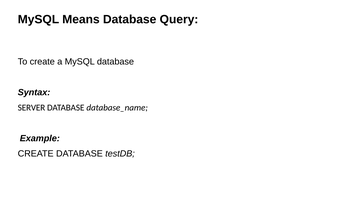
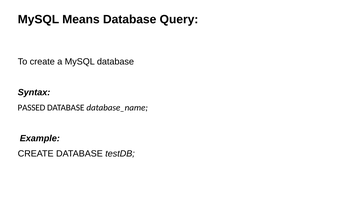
SERVER: SERVER -> PASSED
